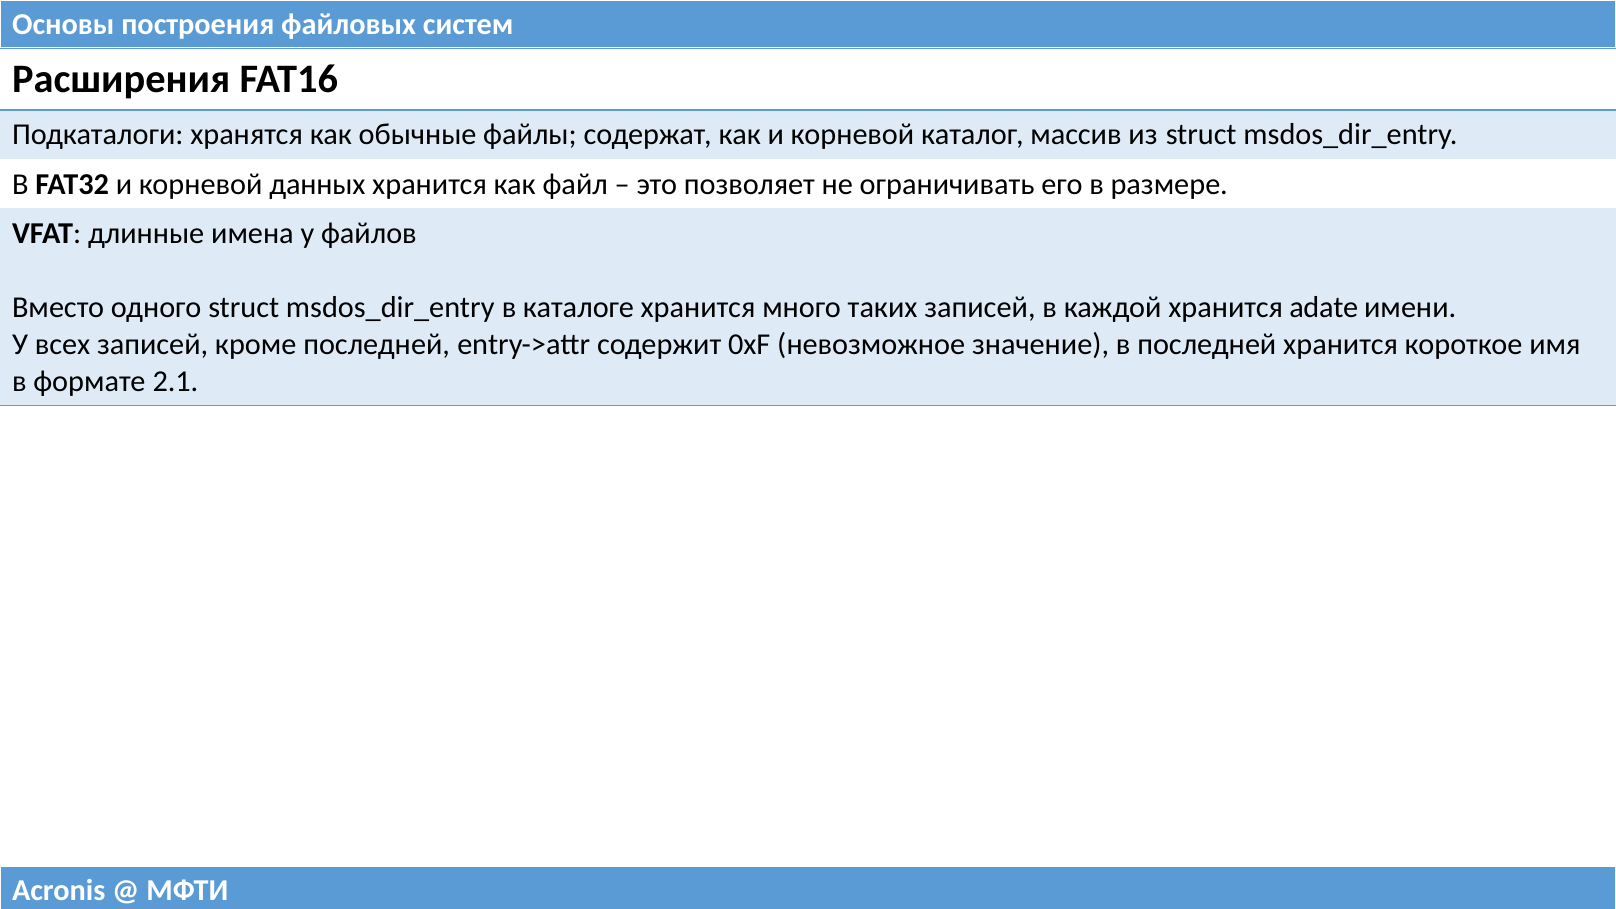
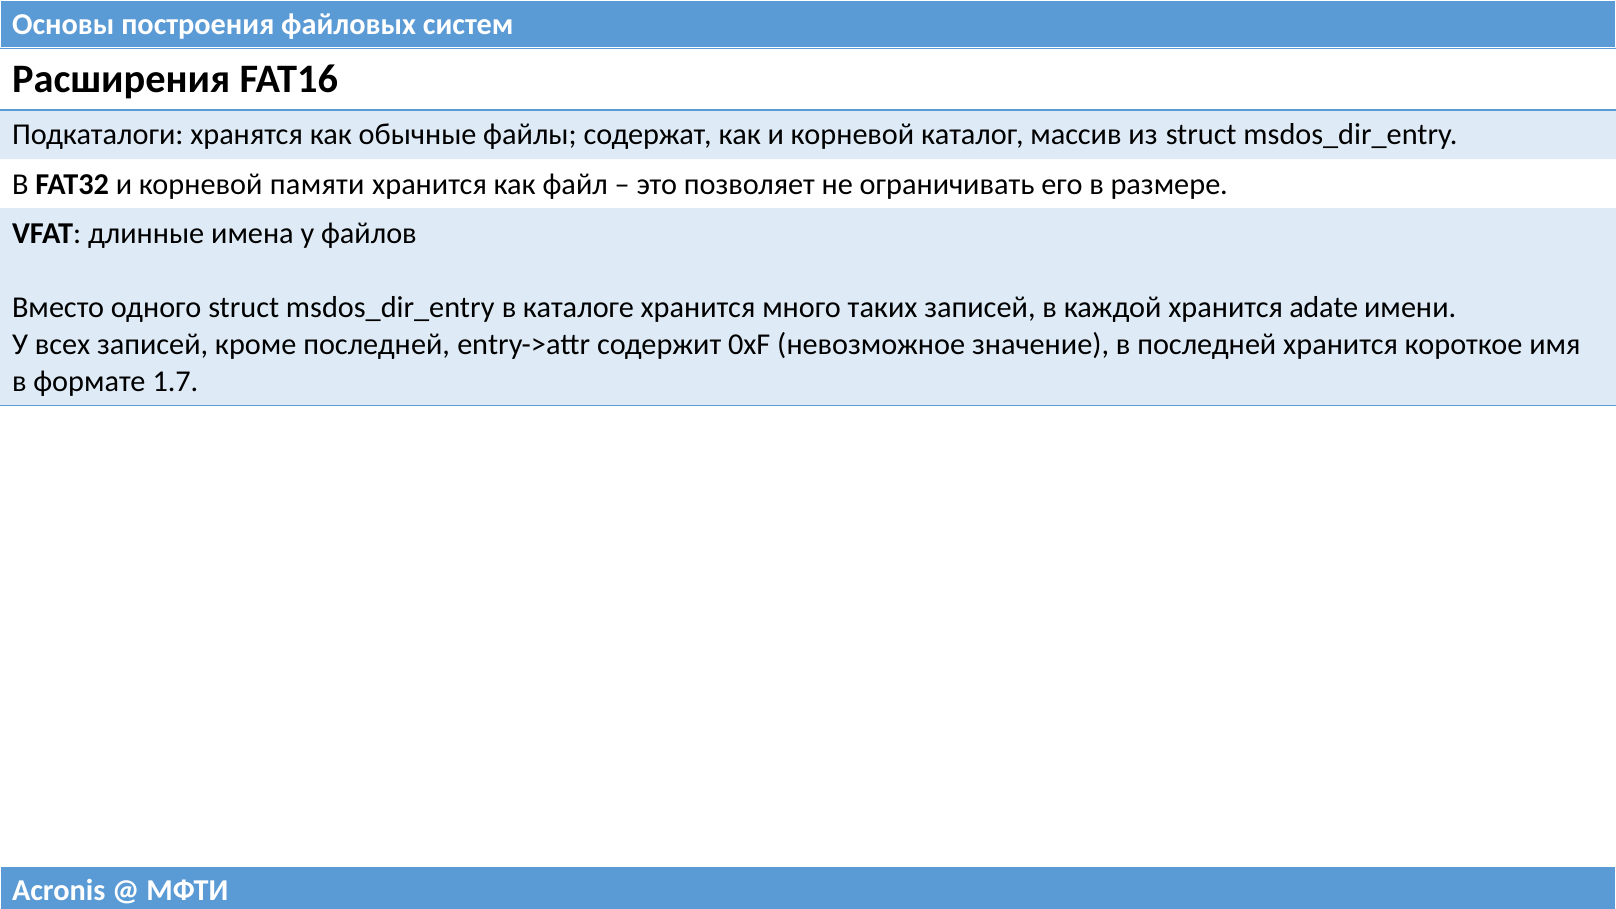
данных: данных -> памяти
2.1: 2.1 -> 1.7
